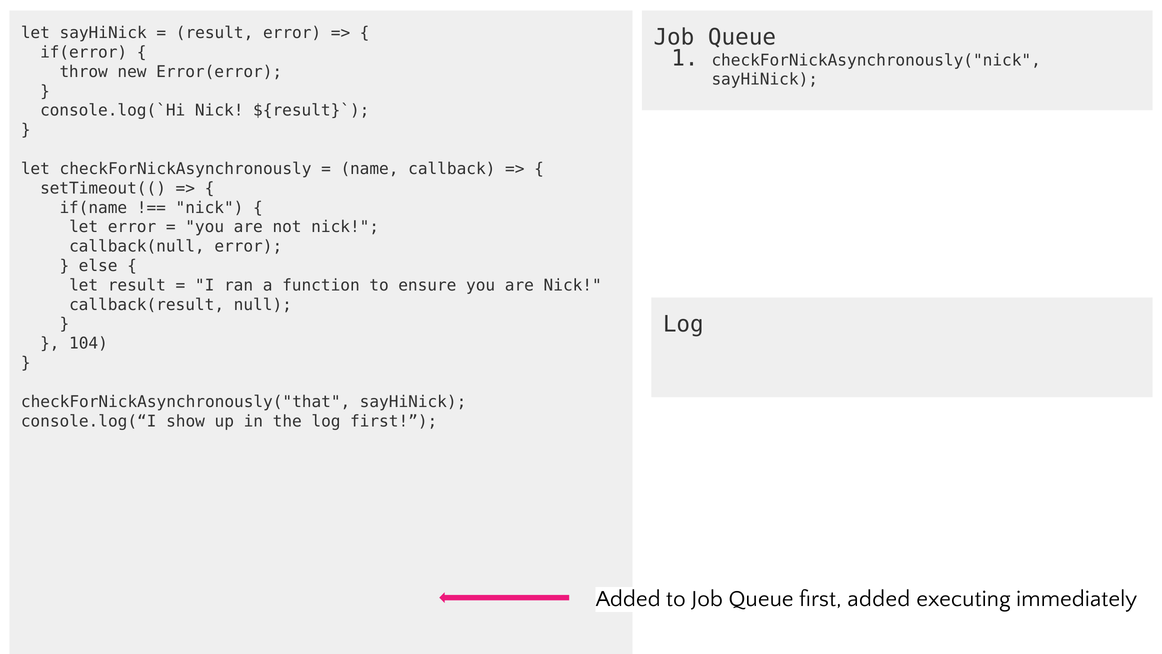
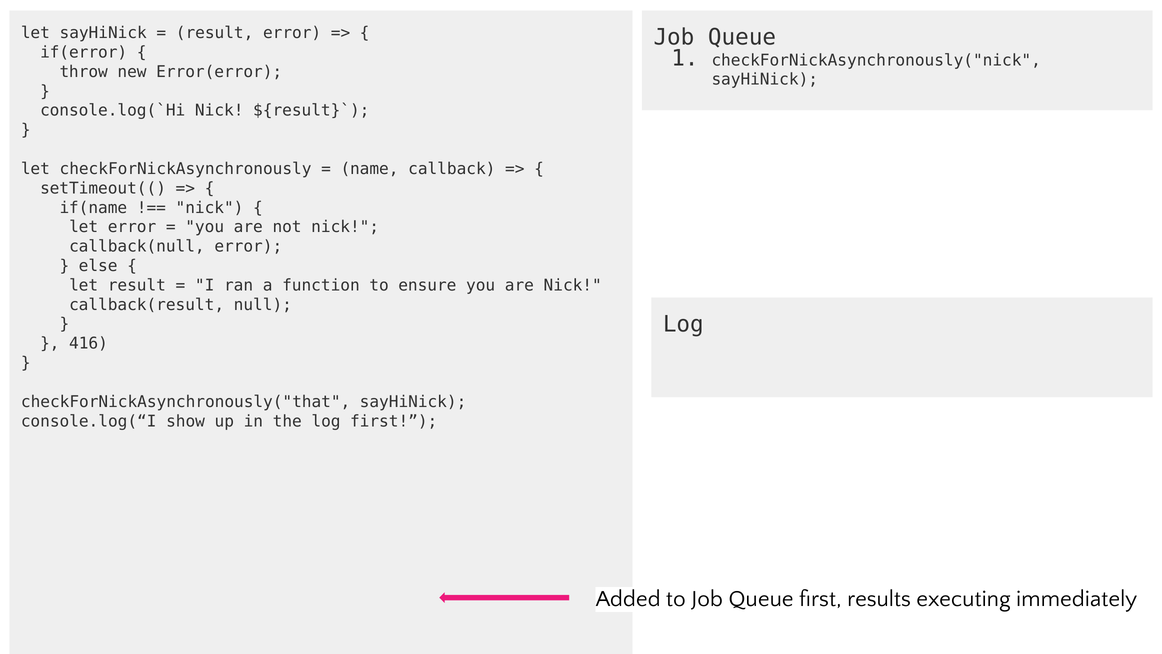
104: 104 -> 416
first added: added -> results
